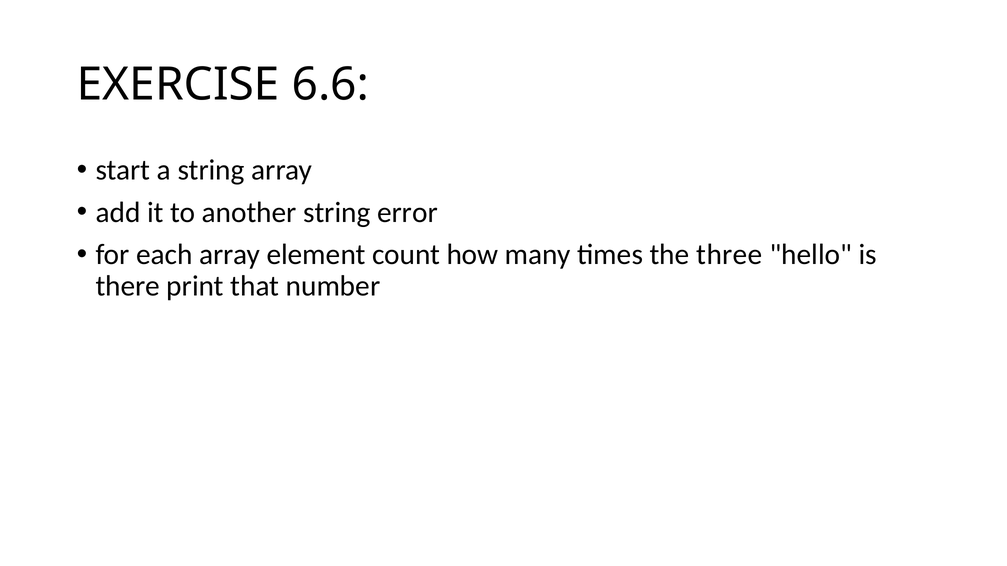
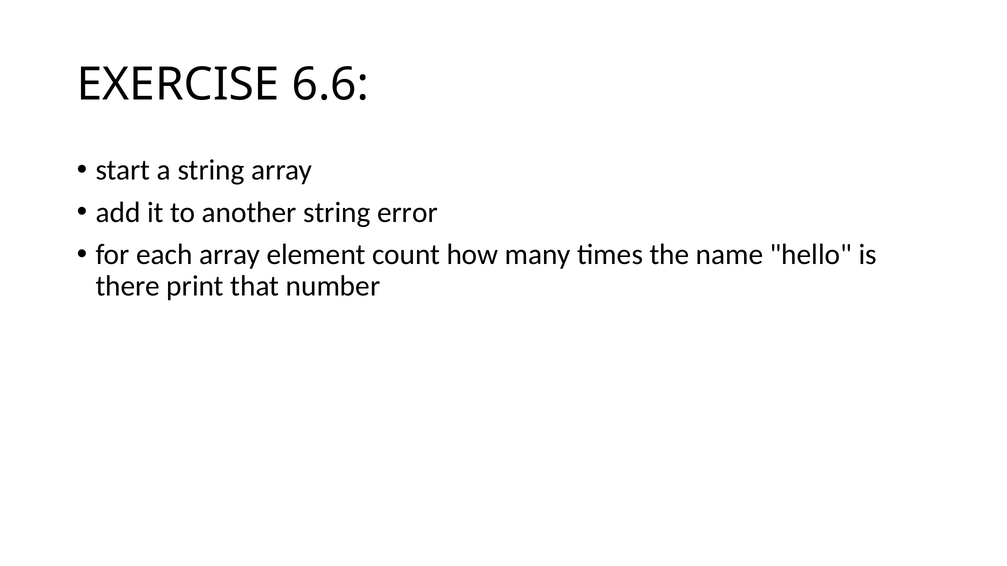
three: three -> name
